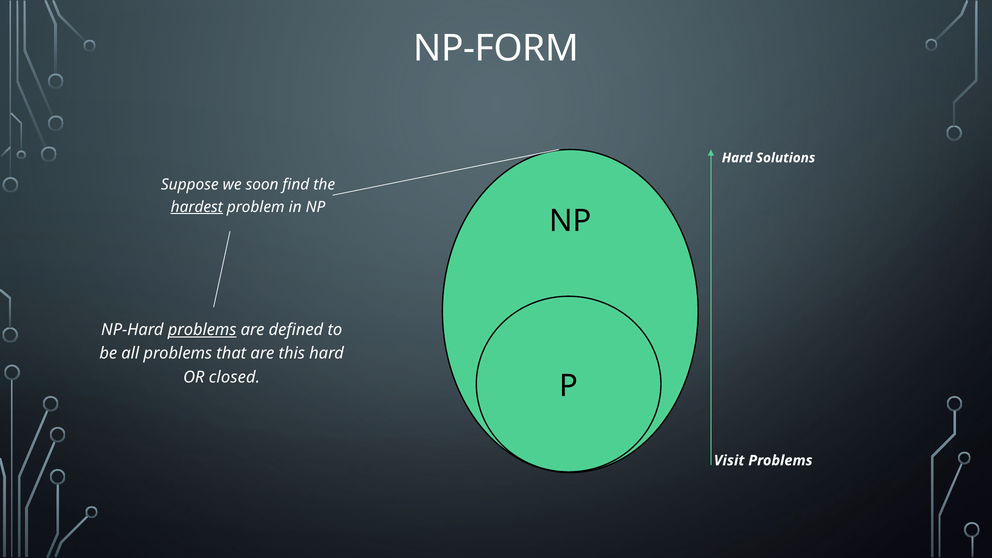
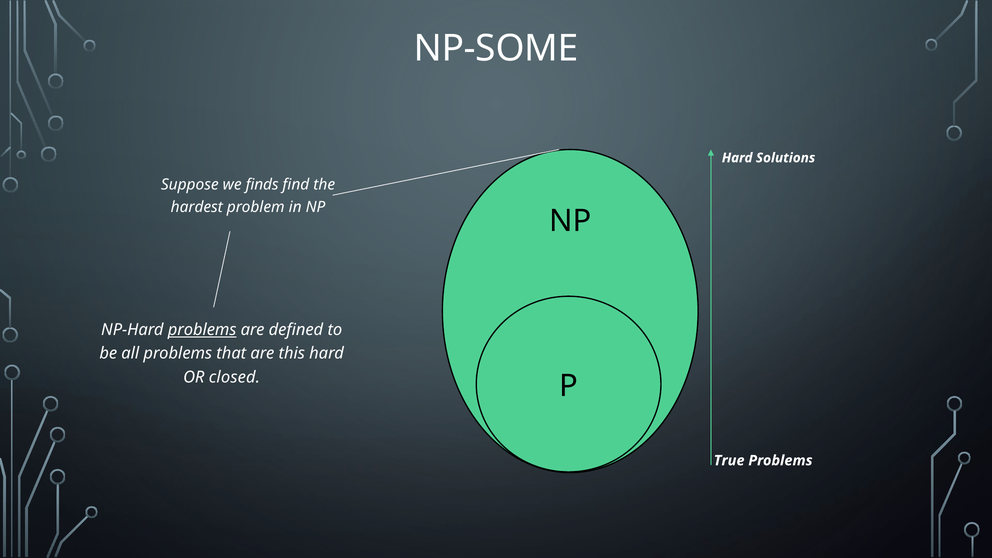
NP-FORM: NP-FORM -> NP-SOME
soon: soon -> finds
hardest underline: present -> none
Visit: Visit -> True
